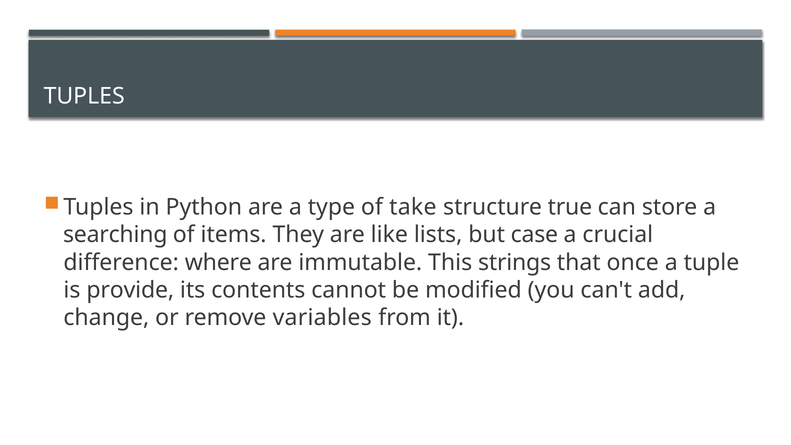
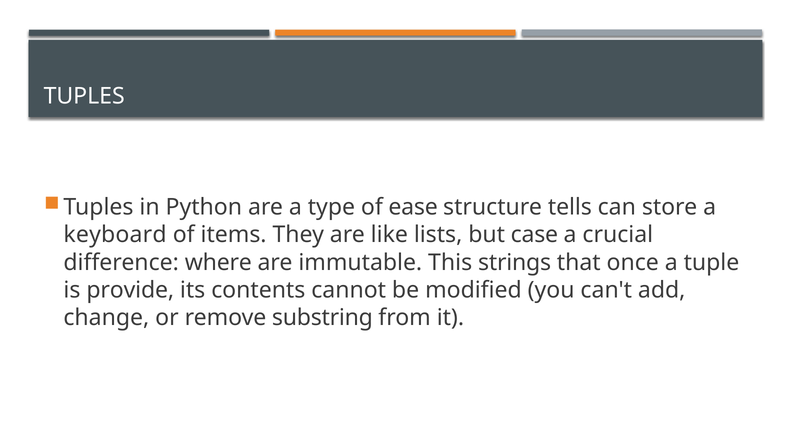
take: take -> ease
true: true -> tells
searching: searching -> keyboard
variables: variables -> substring
